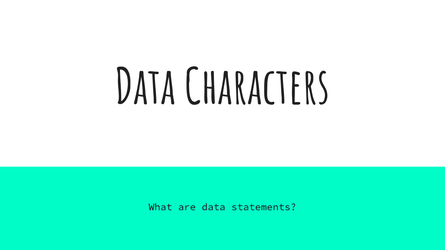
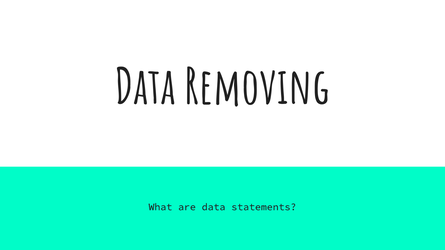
Characters: Characters -> Removing
